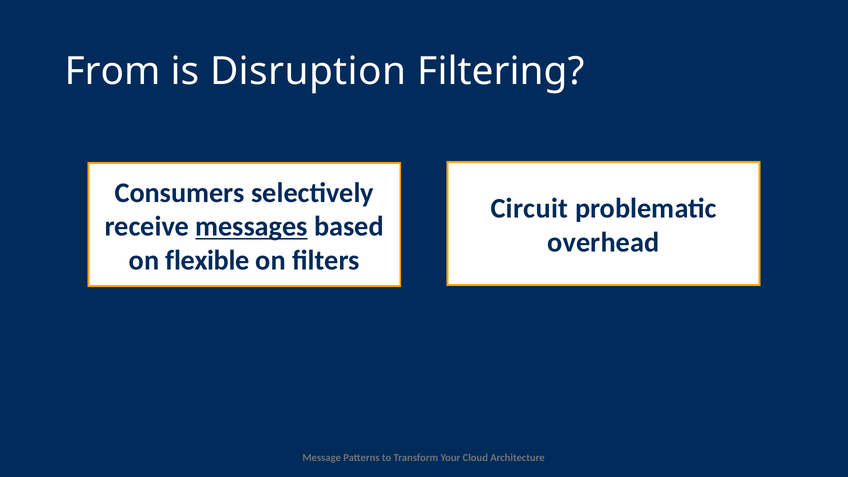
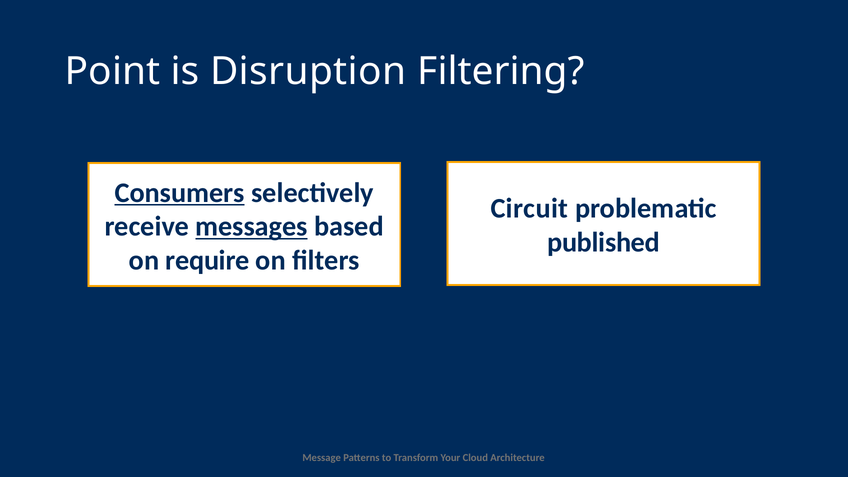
From: From -> Point
Consumers underline: none -> present
overhead: overhead -> published
flexible: flexible -> require
